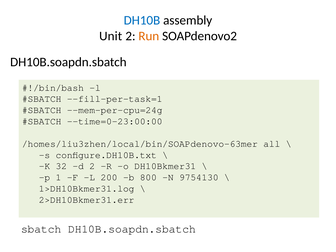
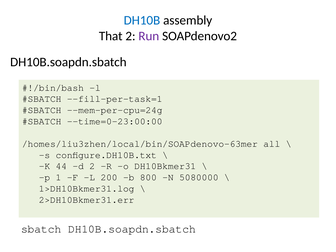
Unit: Unit -> That
Run colour: orange -> purple
32: 32 -> 44
9754130: 9754130 -> 5080000
